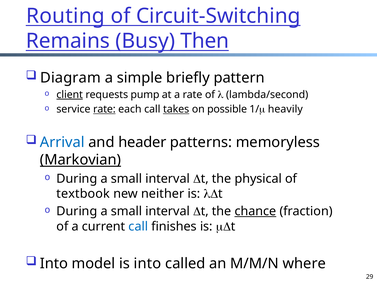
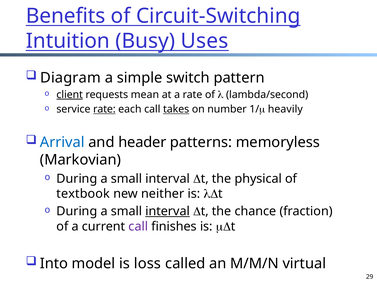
Routing: Routing -> Benefits
Remains: Remains -> Intuition
Then: Then -> Uses
briefly: briefly -> switch
pump: pump -> mean
possible: possible -> number
Markovian underline: present -> none
interval at (168, 211) underline: none -> present
chance underline: present -> none
call at (138, 226) colour: blue -> purple
is into: into -> loss
where: where -> virtual
